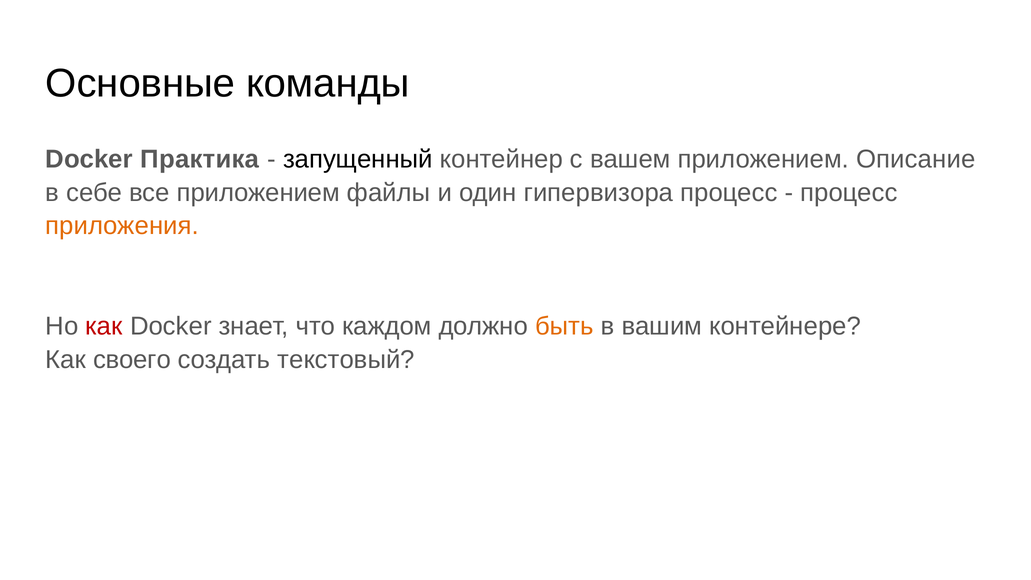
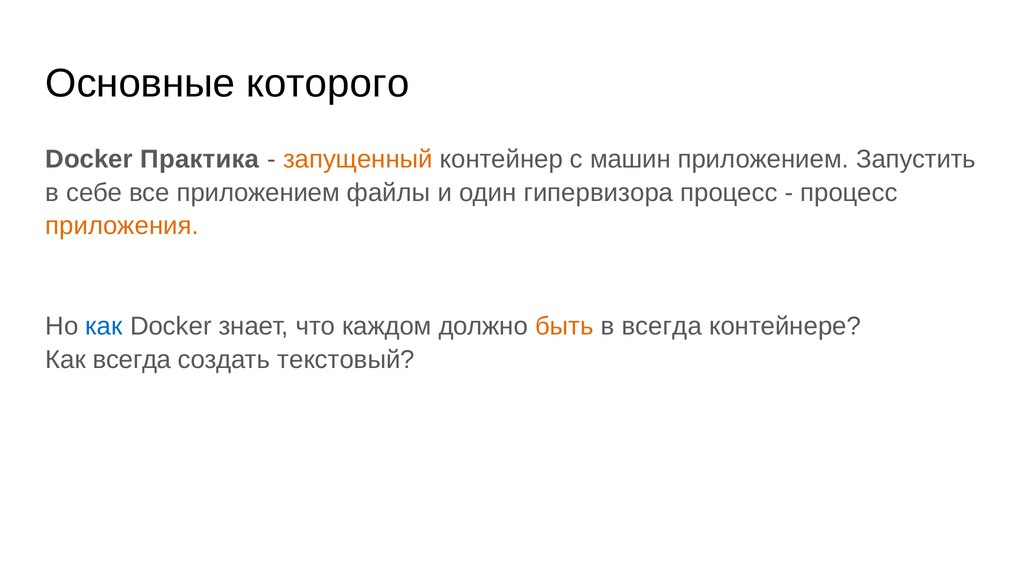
команды: команды -> которого
запущенный colour: black -> orange
вашем: вашем -> машин
Описание: Описание -> Запустить
как at (104, 326) colour: red -> blue
в вашим: вашим -> всегда
Как своего: своего -> всегда
